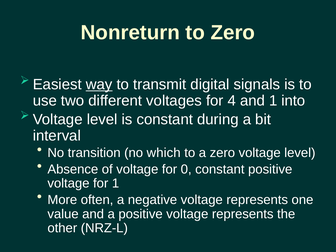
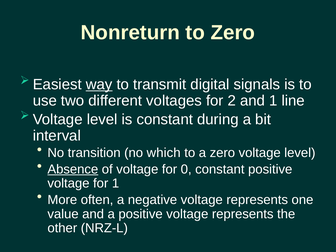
4: 4 -> 2
into: into -> line
Absence underline: none -> present
